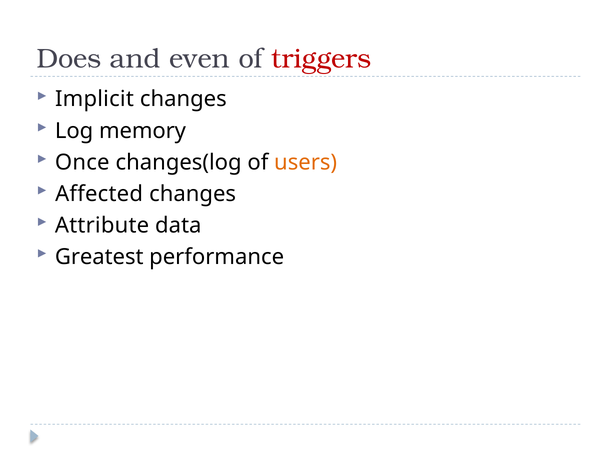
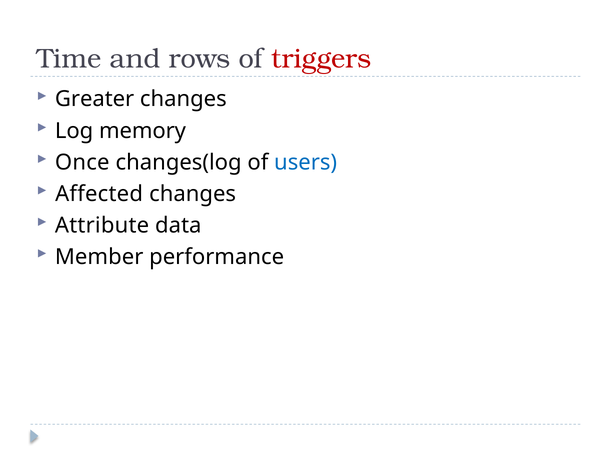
Does: Does -> Time
even: even -> rows
Implicit: Implicit -> Greater
users colour: orange -> blue
Greatest: Greatest -> Member
